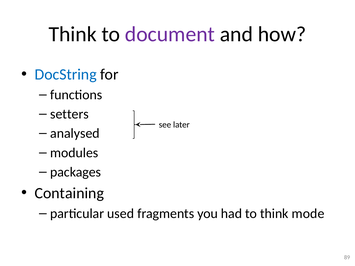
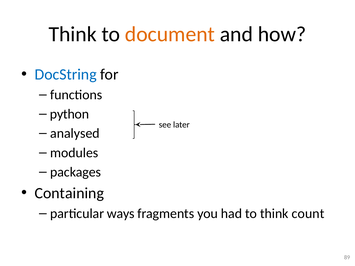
document colour: purple -> orange
setters: setters -> python
used: used -> ways
mode: mode -> count
